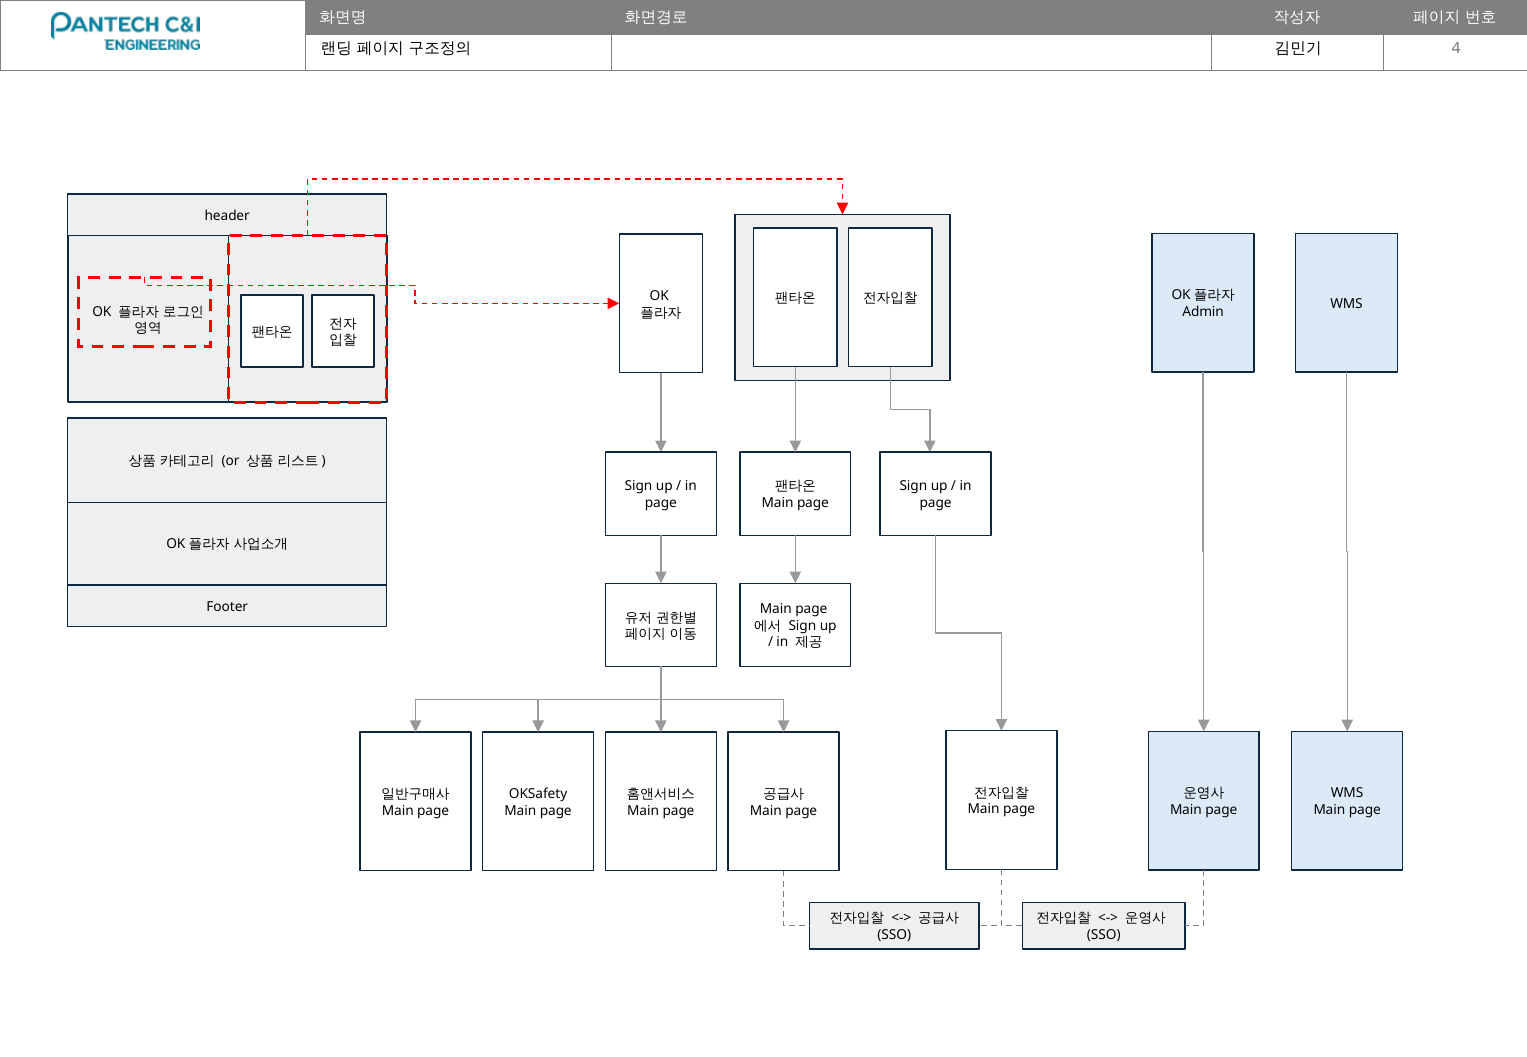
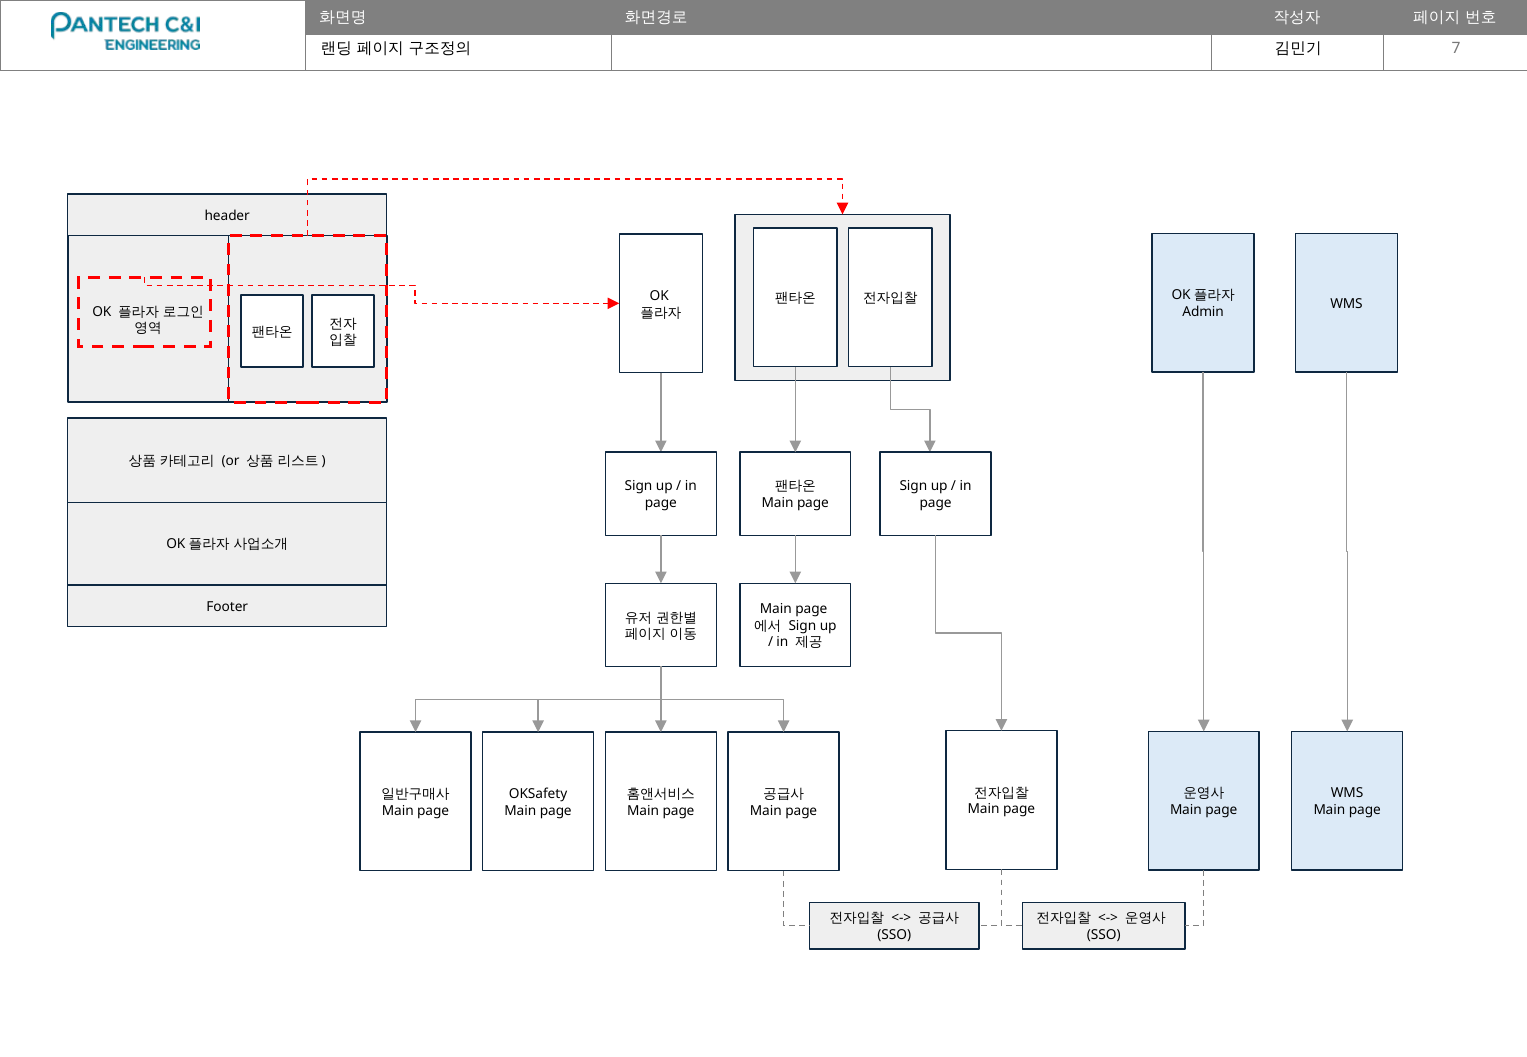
4: 4 -> 7
